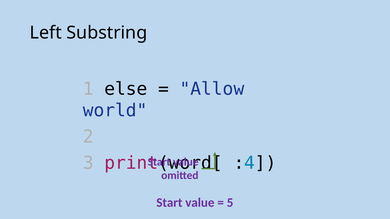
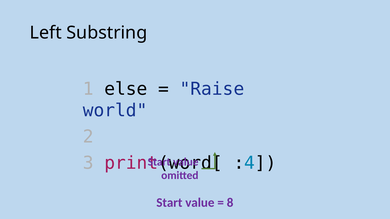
Allow: Allow -> Raise
5: 5 -> 8
